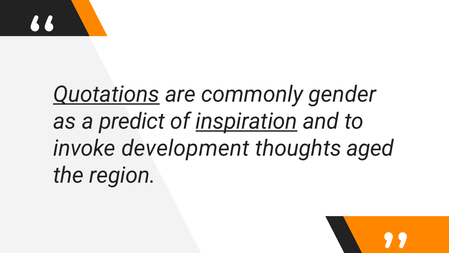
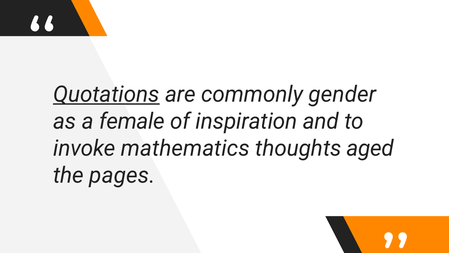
predict: predict -> female
inspiration underline: present -> none
development: development -> mathematics
region: region -> pages
